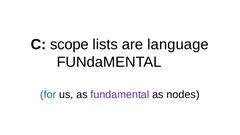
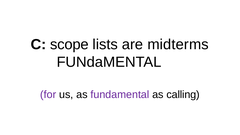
language: language -> midterms
for colour: blue -> purple
nodes: nodes -> calling
